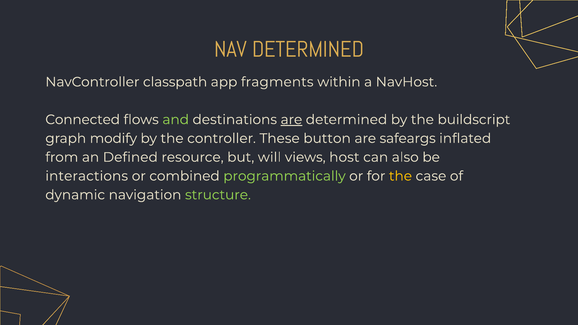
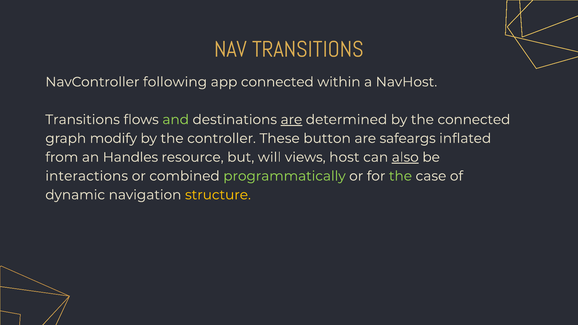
NAV DETERMINED: DETERMINED -> TRANSITIONS
classpath: classpath -> following
app fragments: fragments -> connected
Connected at (83, 120): Connected -> Transitions
the buildscript: buildscript -> connected
Defined: Defined -> Handles
also underline: none -> present
the at (400, 176) colour: yellow -> light green
structure colour: light green -> yellow
